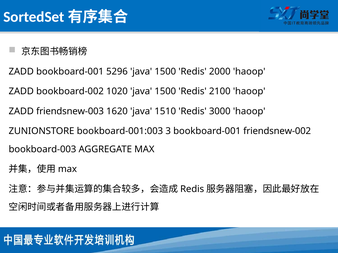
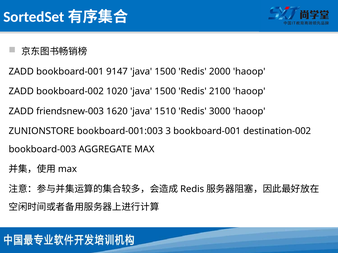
5296: 5296 -> 9147
friendsnew-002: friendsnew-002 -> destination-002
